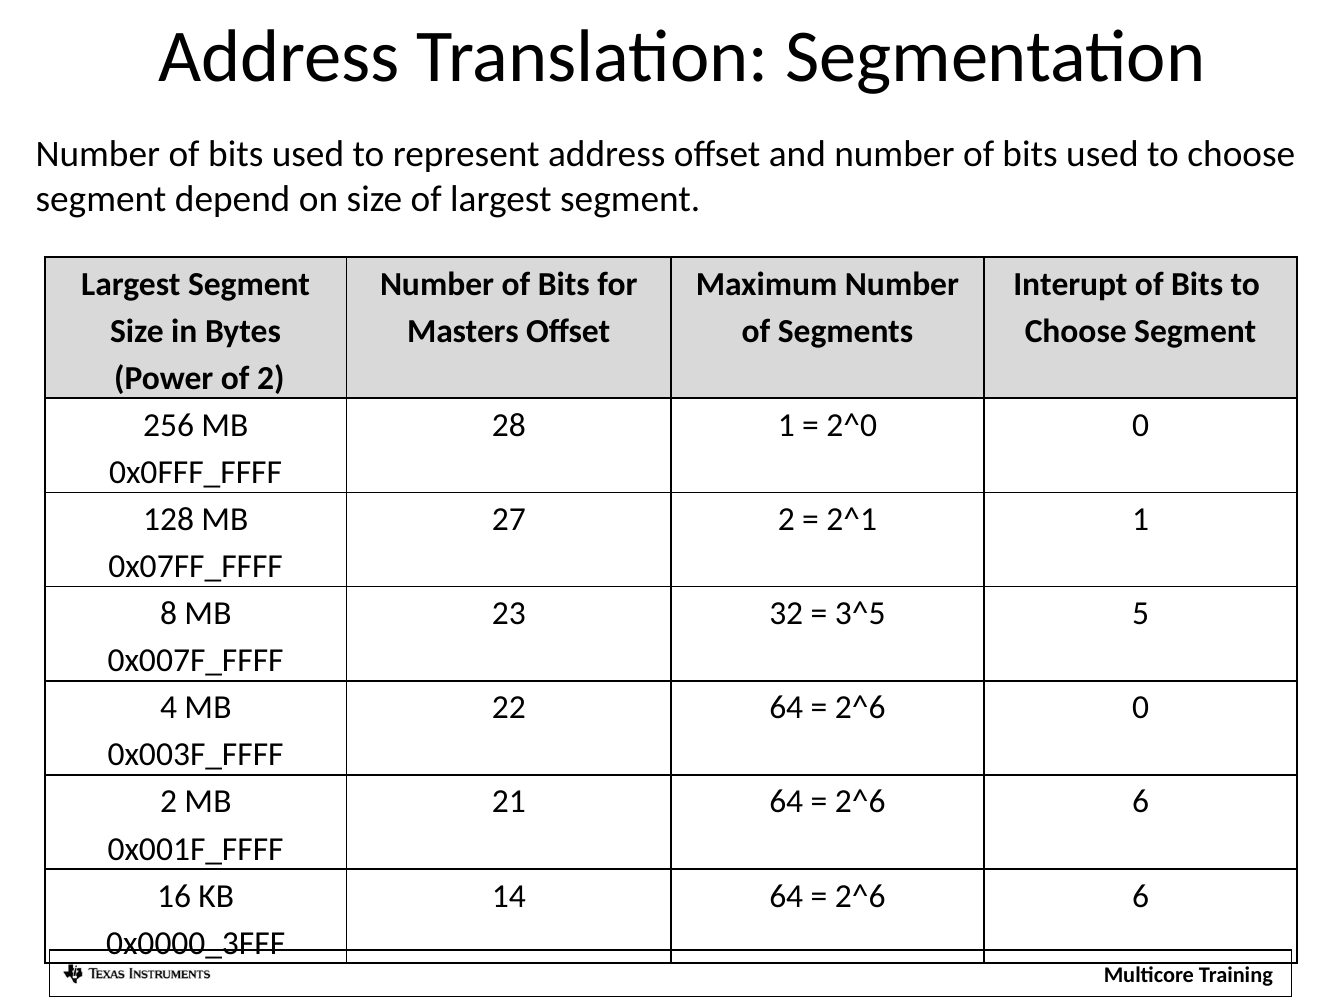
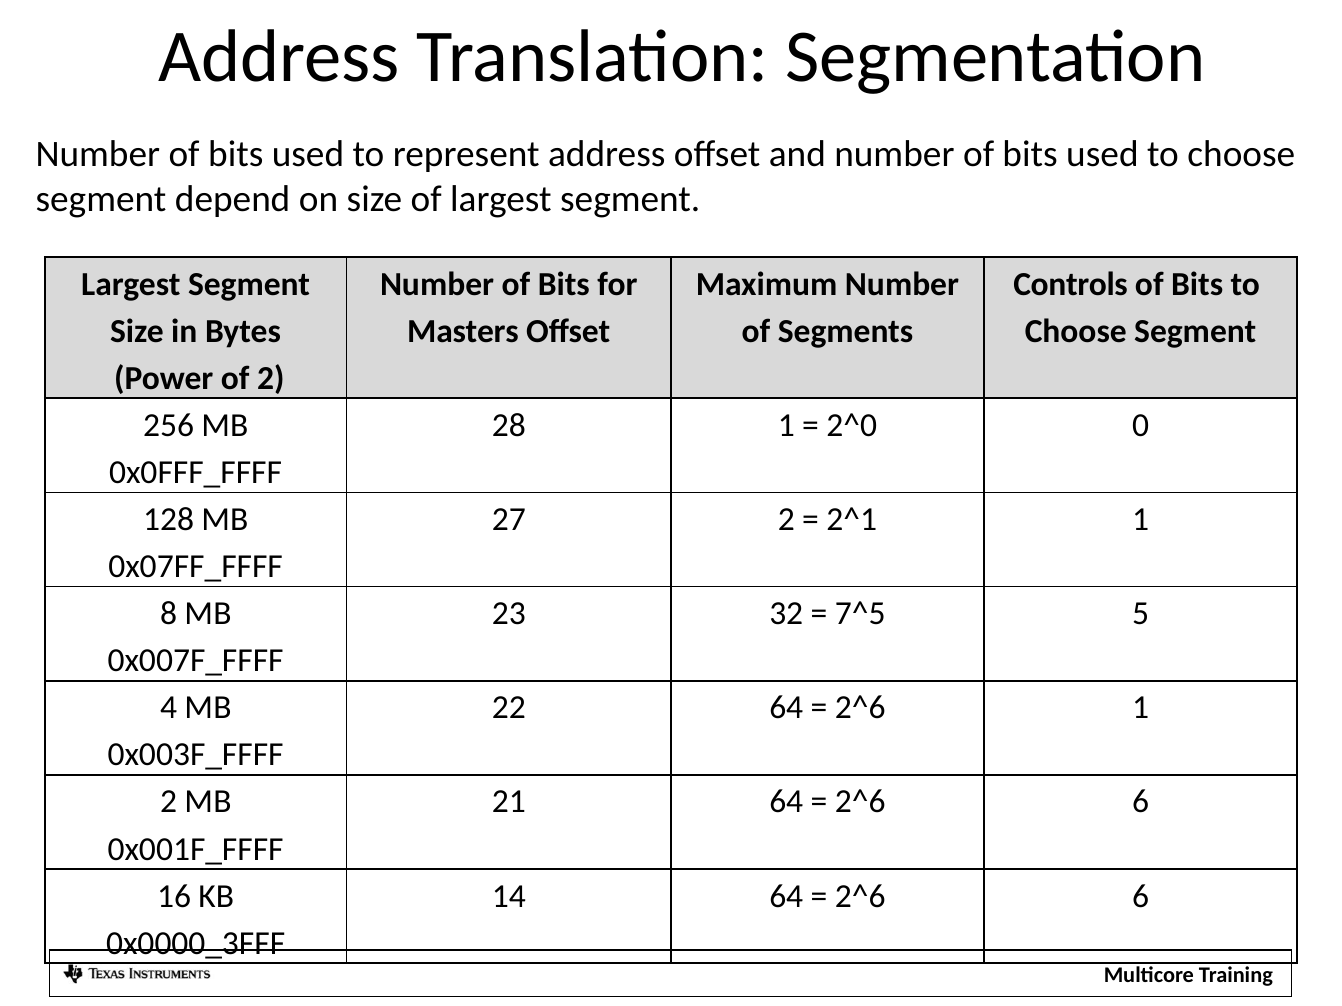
Interupt: Interupt -> Controls
3^5: 3^5 -> 7^5
2^6 0: 0 -> 1
